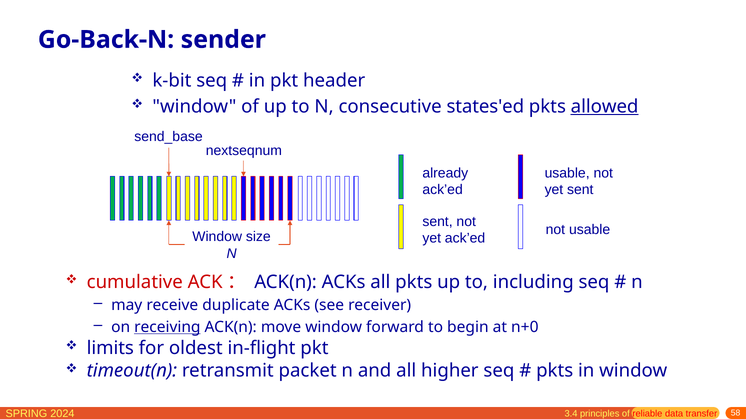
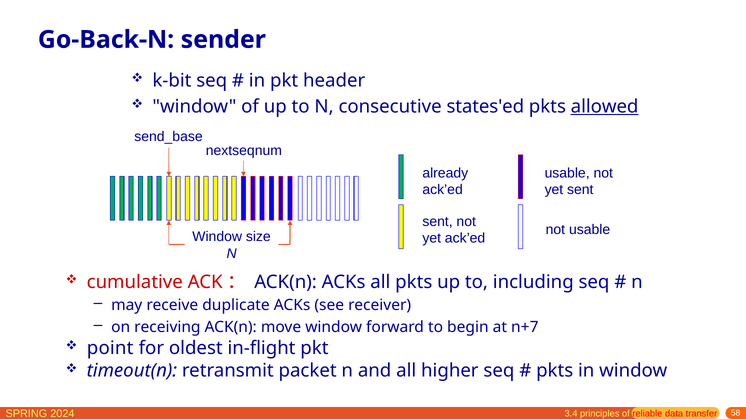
receiving underline: present -> none
n+0: n+0 -> n+7
limits: limits -> point
